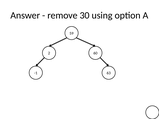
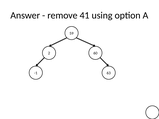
30: 30 -> 41
